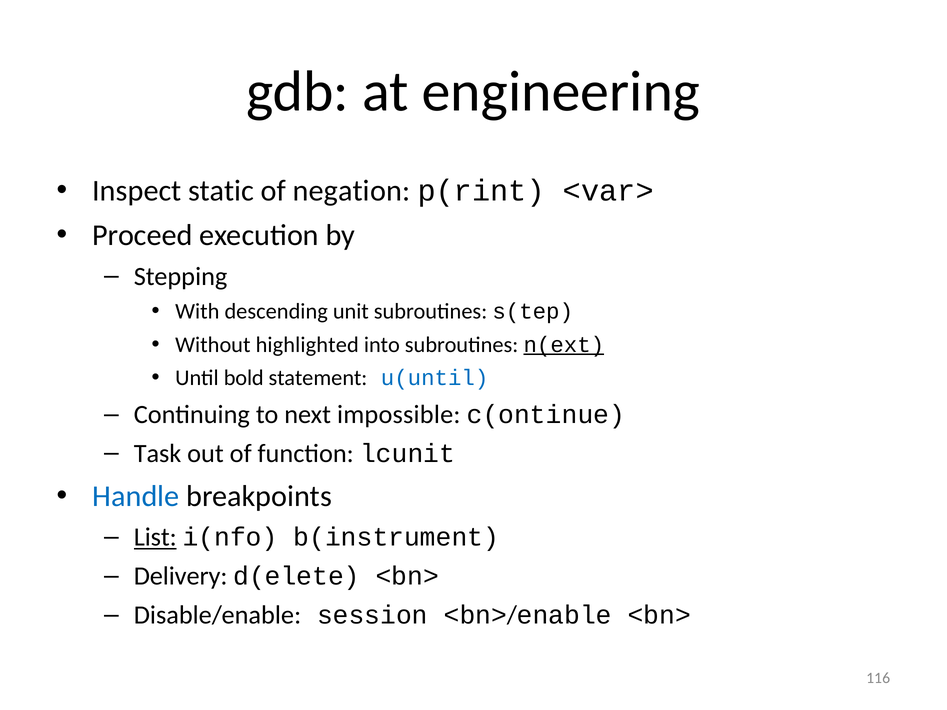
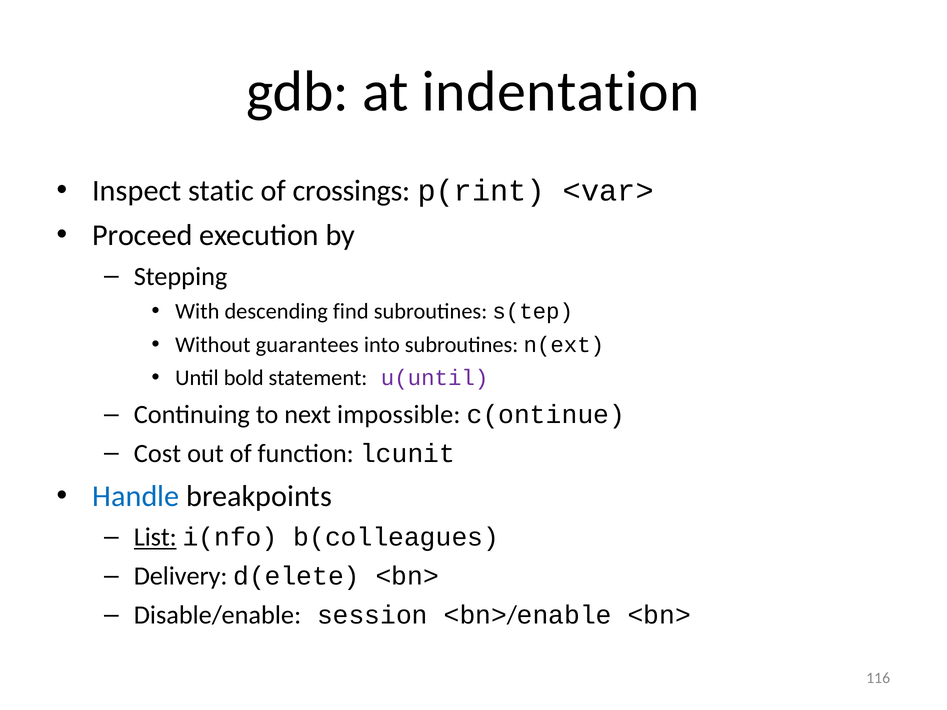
engineering: engineering -> indentation
negation: negation -> crossings
unit: unit -> find
highlighted: highlighted -> guarantees
n(ext underline: present -> none
u(until colour: blue -> purple
Task: Task -> Cost
b(instrument: b(instrument -> b(colleagues
